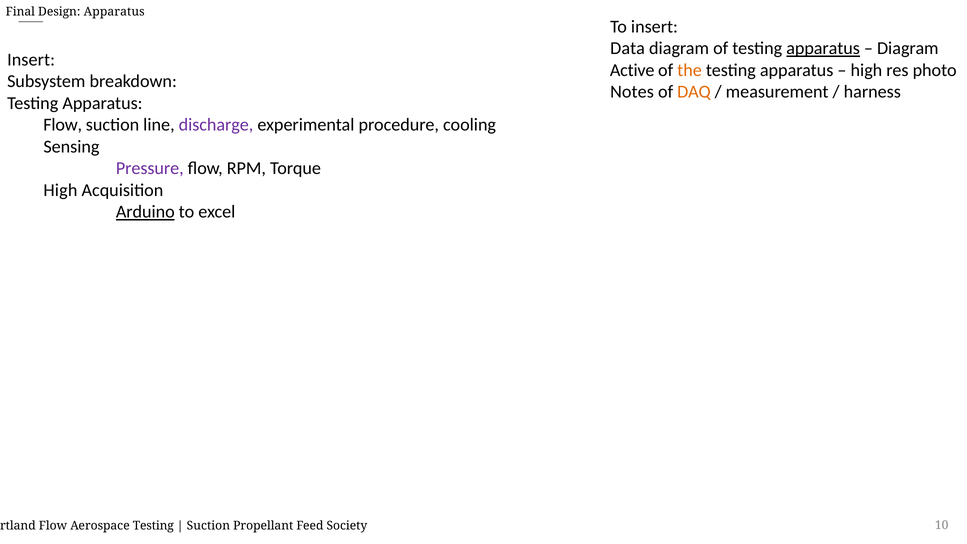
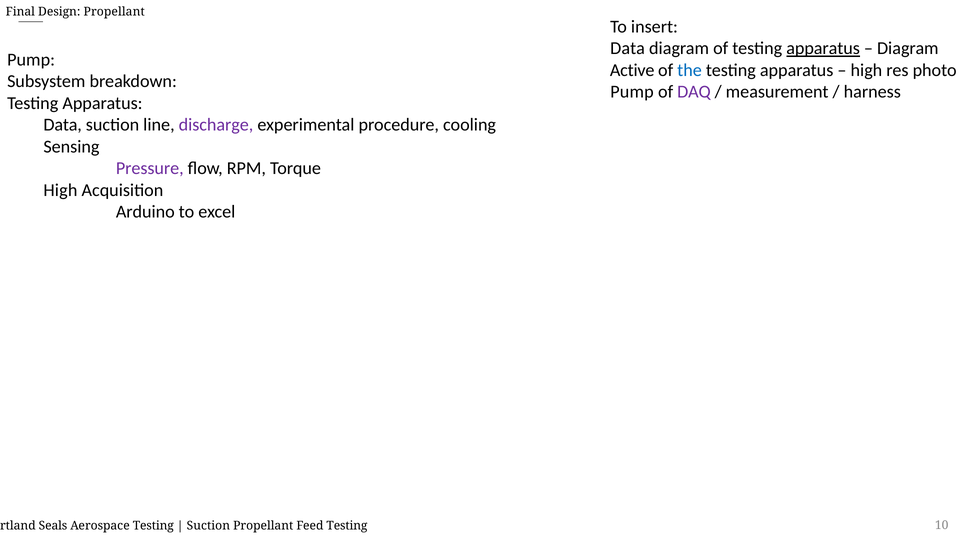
Design Apparatus: Apparatus -> Propellant
Insert at (31, 60): Insert -> Pump
the colour: orange -> blue
Notes at (632, 92): Notes -> Pump
DAQ colour: orange -> purple
Flow at (63, 125): Flow -> Data
Arduino underline: present -> none
Flow at (53, 526): Flow -> Seals
Feed Society: Society -> Testing
